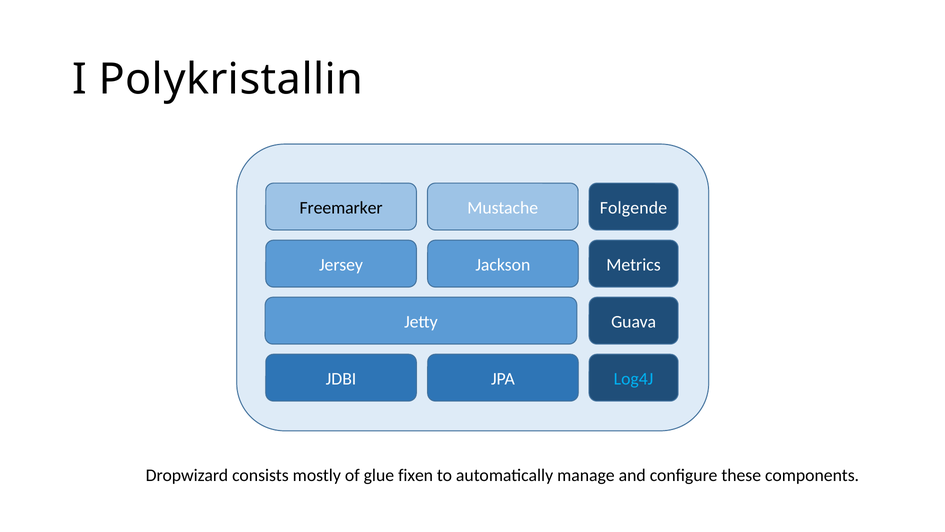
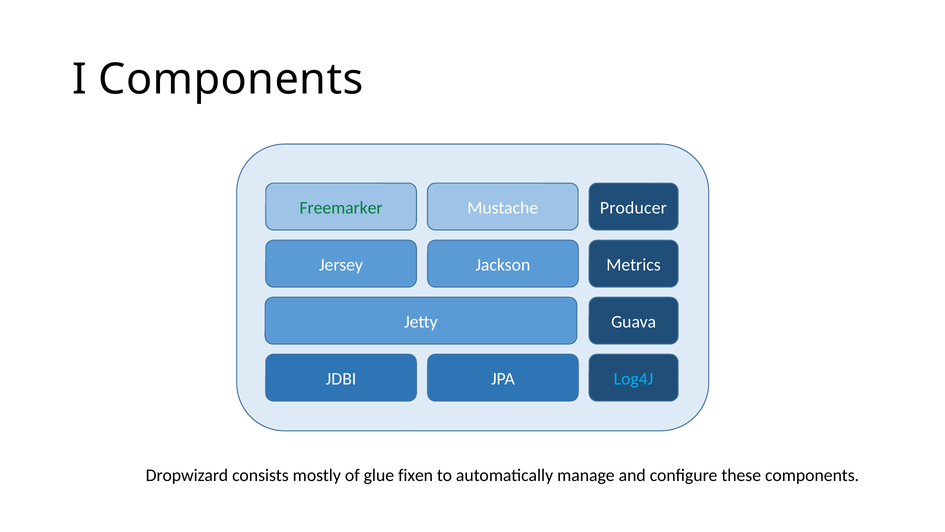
I Polykristallin: Polykristallin -> Components
Freemarker colour: black -> green
Folgende: Folgende -> Producer
